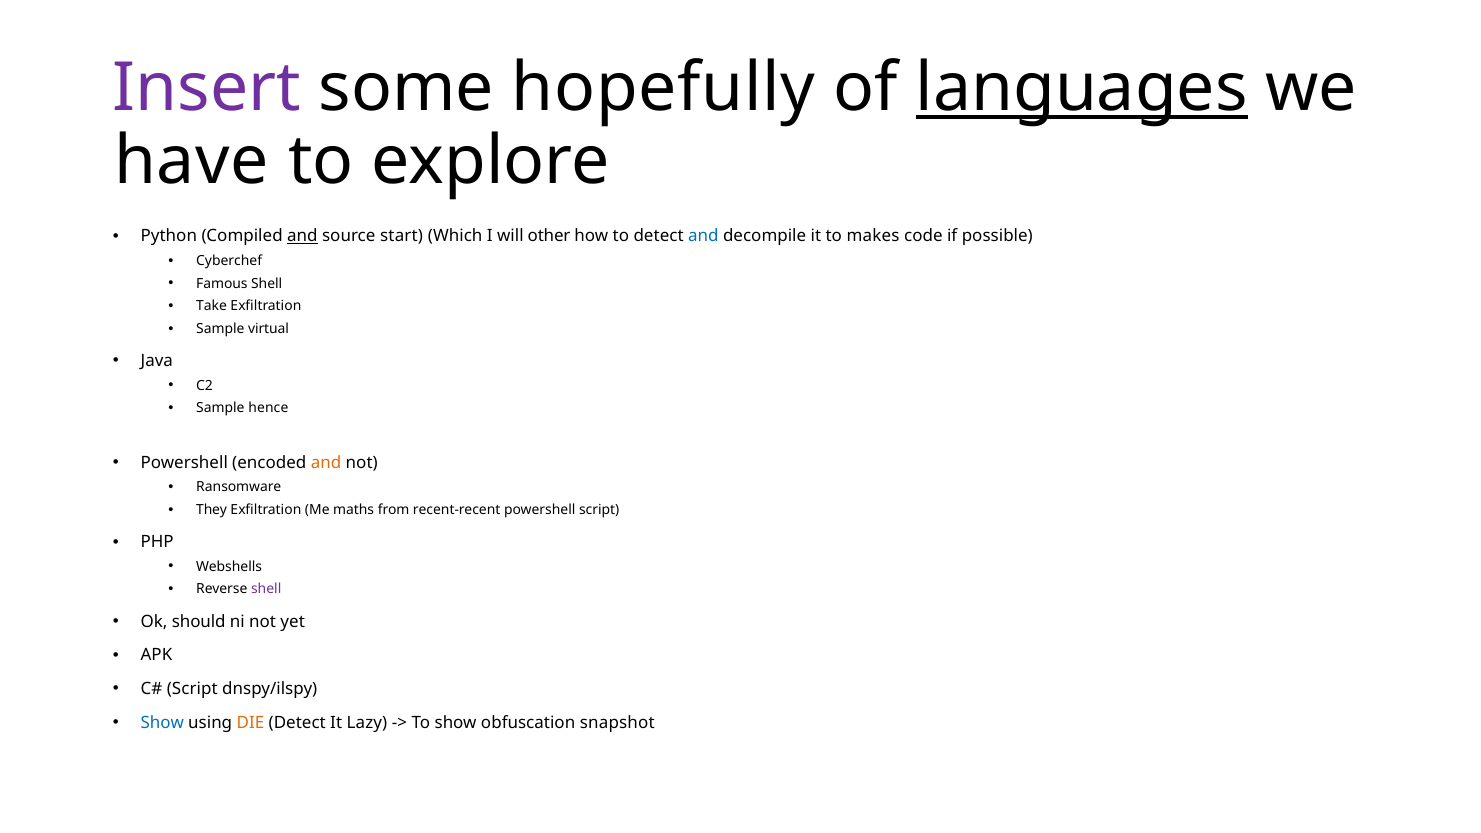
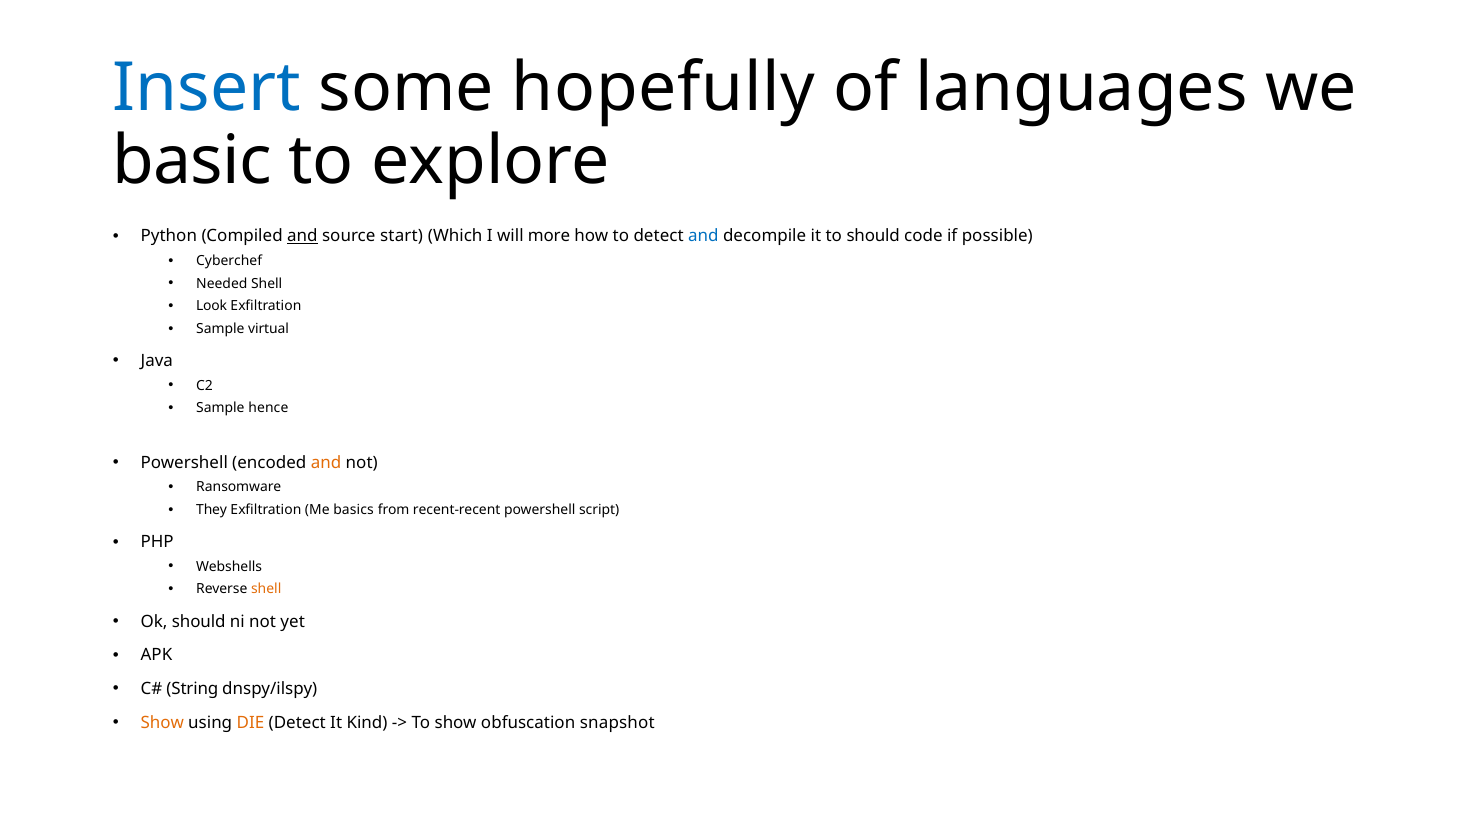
Insert colour: purple -> blue
languages underline: present -> none
have: have -> basic
other: other -> more
to makes: makes -> should
Famous: Famous -> Needed
Take: Take -> Look
maths: maths -> basics
shell at (266, 589) colour: purple -> orange
Script at (192, 689): Script -> String
Show at (162, 723) colour: blue -> orange
Lazy: Lazy -> Kind
